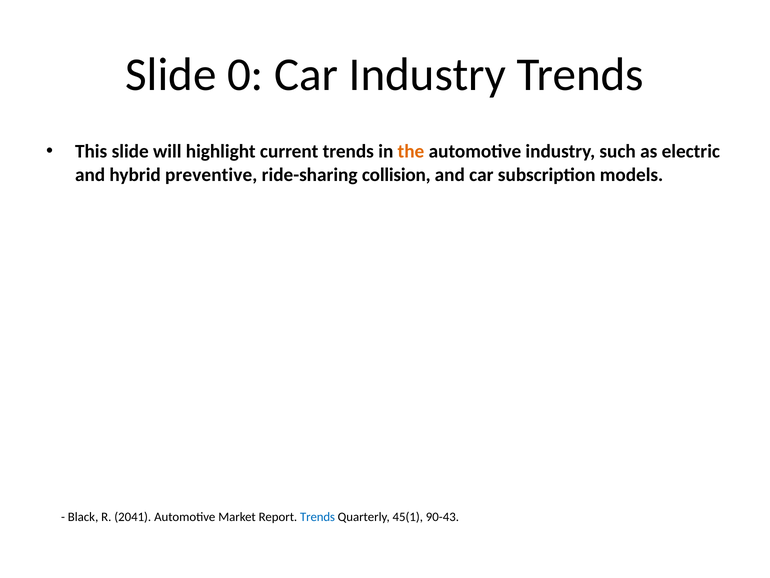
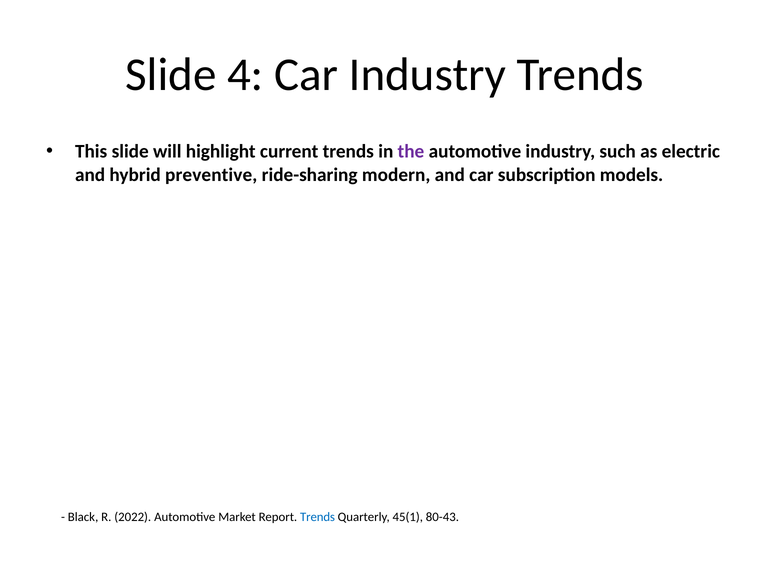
0: 0 -> 4
the colour: orange -> purple
collision: collision -> modern
2041: 2041 -> 2022
90-43: 90-43 -> 80-43
